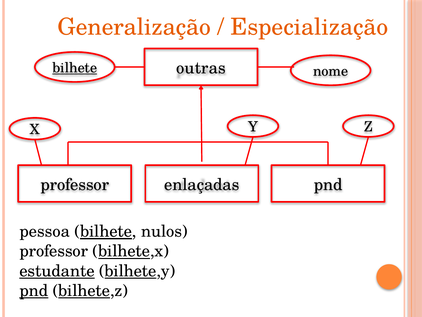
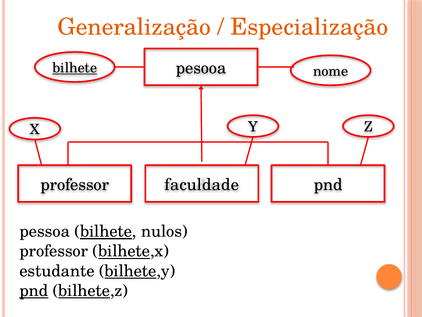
outras: outras -> pesooa
enlaçadas: enlaçadas -> faculdade
estudante underline: present -> none
